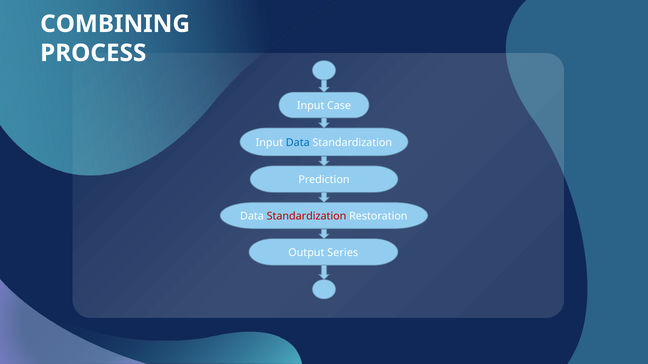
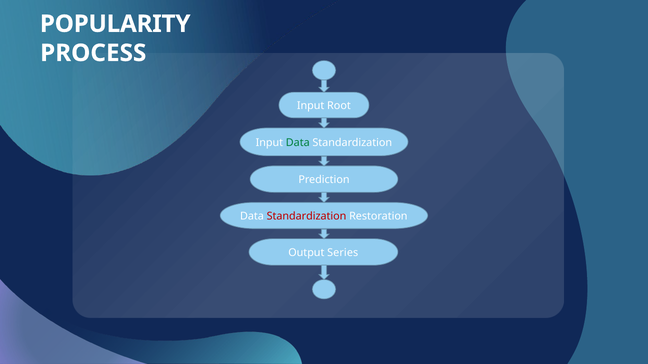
COMBINING: COMBINING -> POPULARITY
Case: Case -> Root
Data at (298, 143) colour: blue -> green
